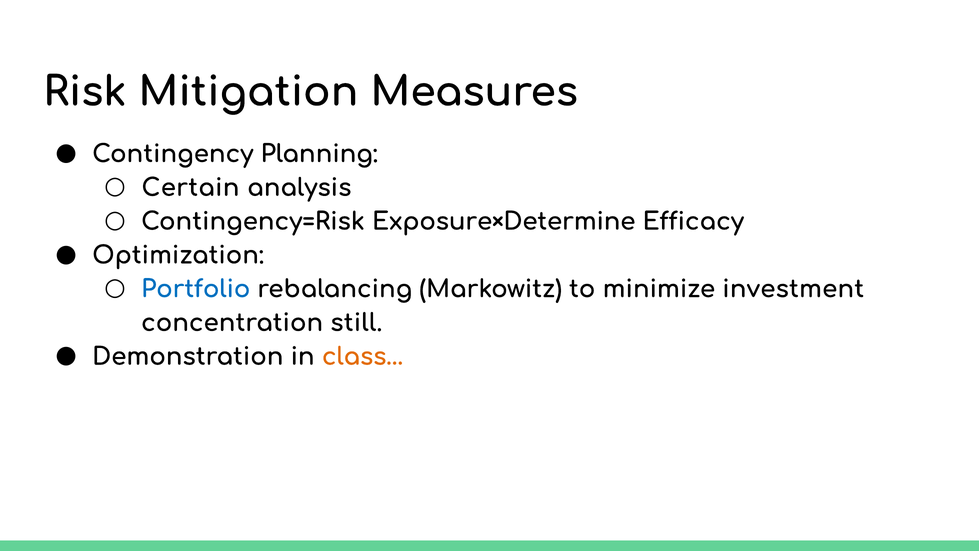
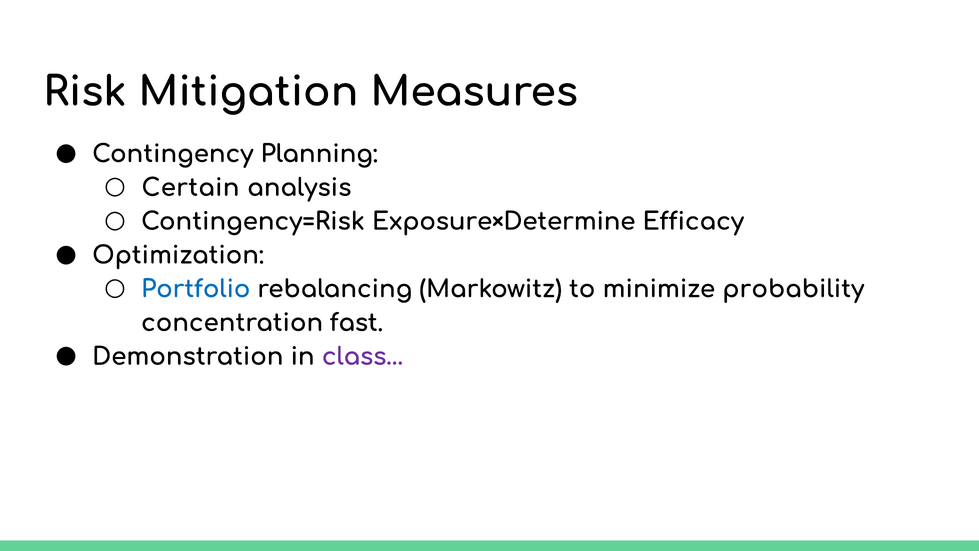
investment: investment -> probability
still: still -> fast
class… colour: orange -> purple
